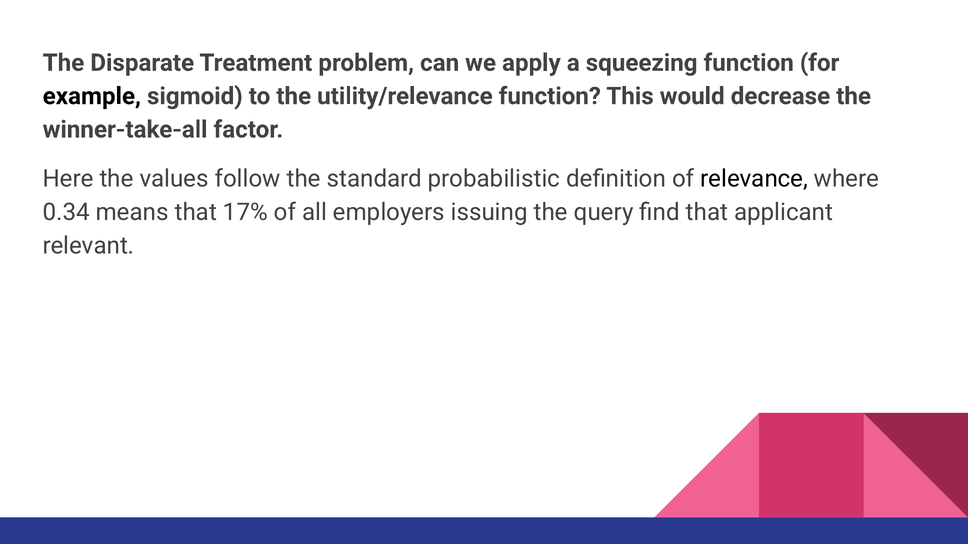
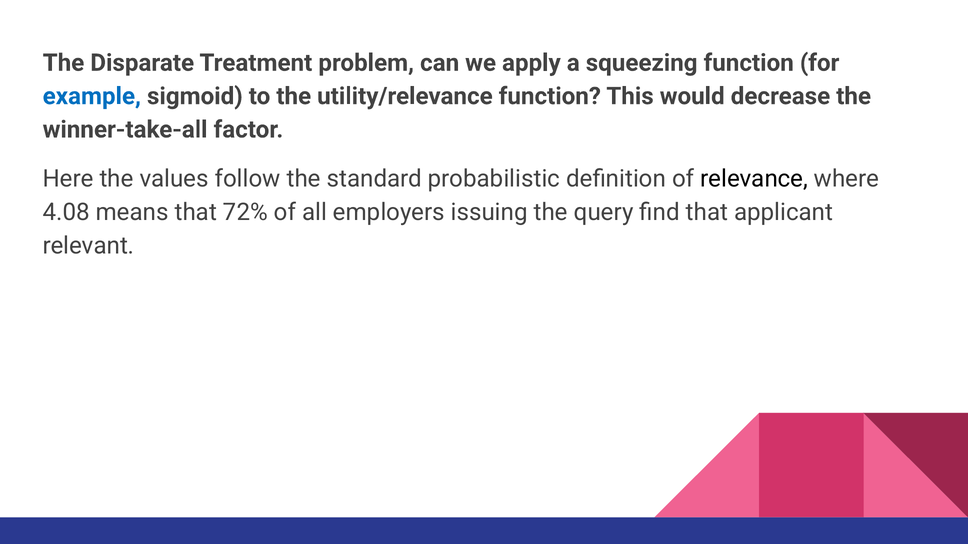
example colour: black -> blue
0.34: 0.34 -> 4.08
17%: 17% -> 72%
